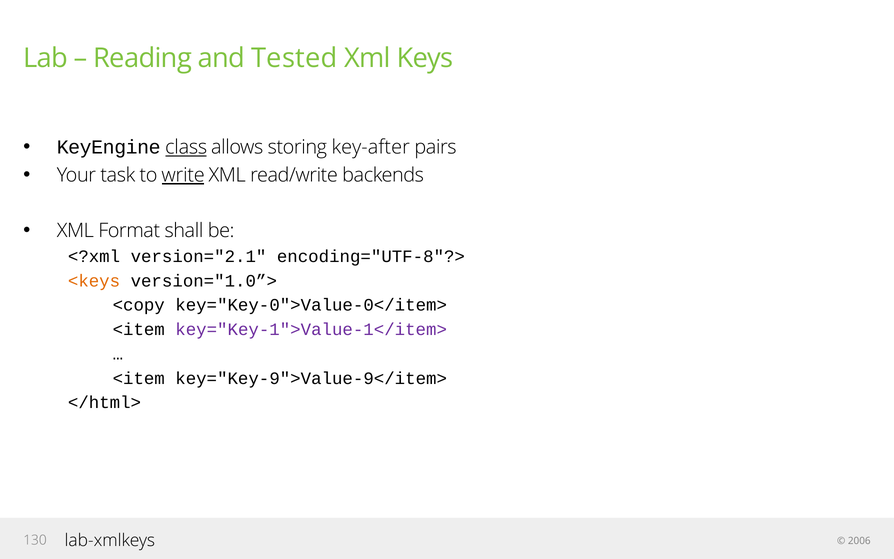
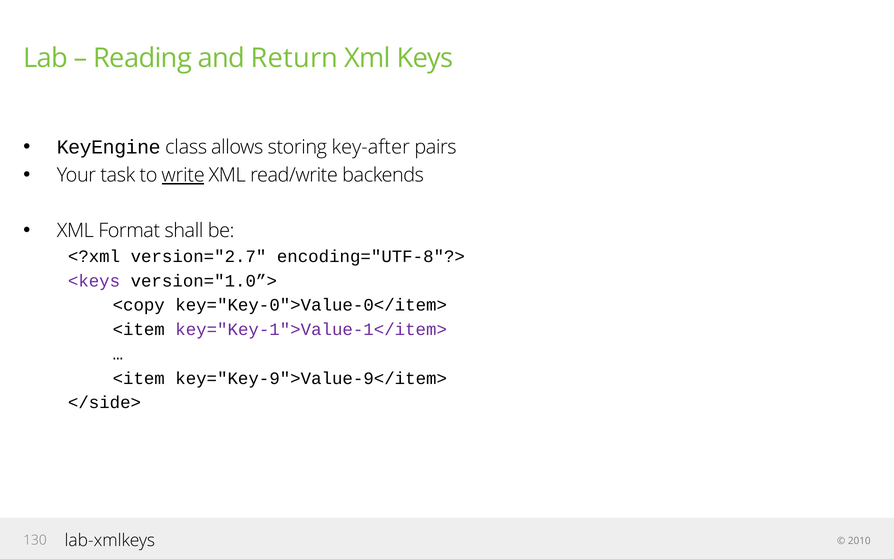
Tested: Tested -> Return
class underline: present -> none
version="2.1: version="2.1 -> version="2.7
<keys colour: orange -> purple
</html>: </html> -> </side>
2006: 2006 -> 2010
